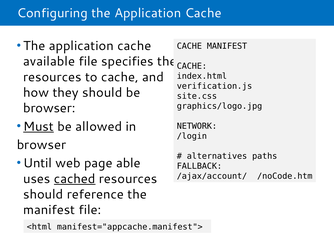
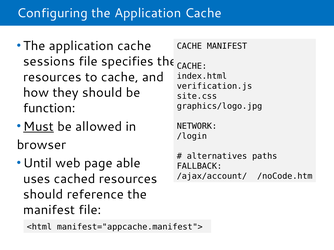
available: available -> sessions
browser at (49, 108): browser -> function
cached underline: present -> none
